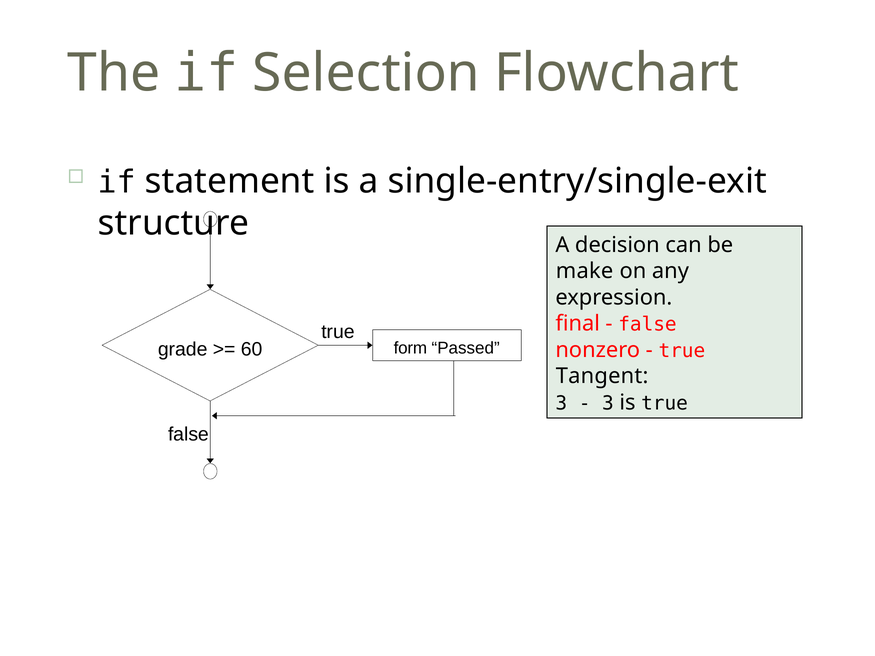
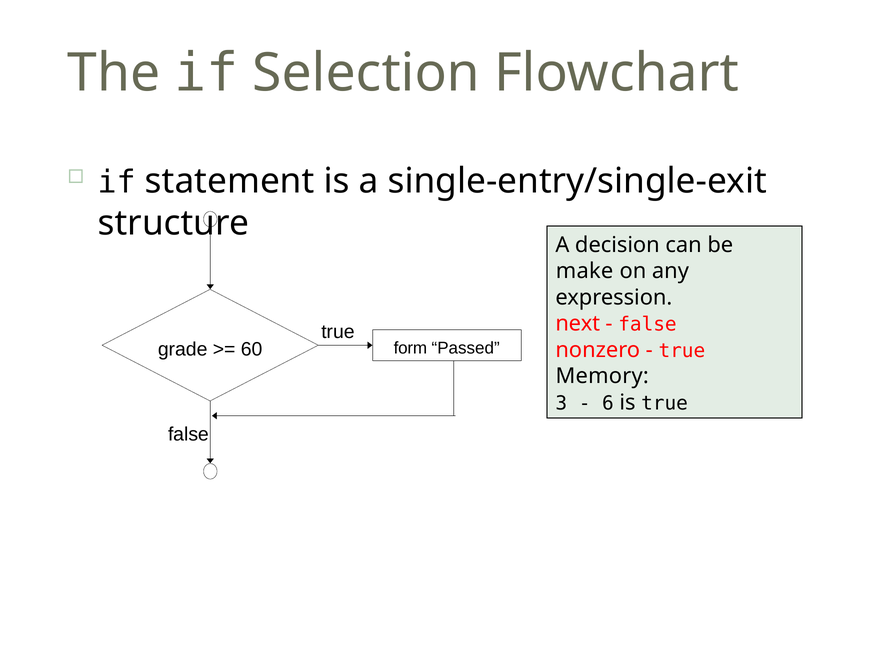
final: final -> next
Tangent: Tangent -> Memory
3 at (608, 403): 3 -> 6
